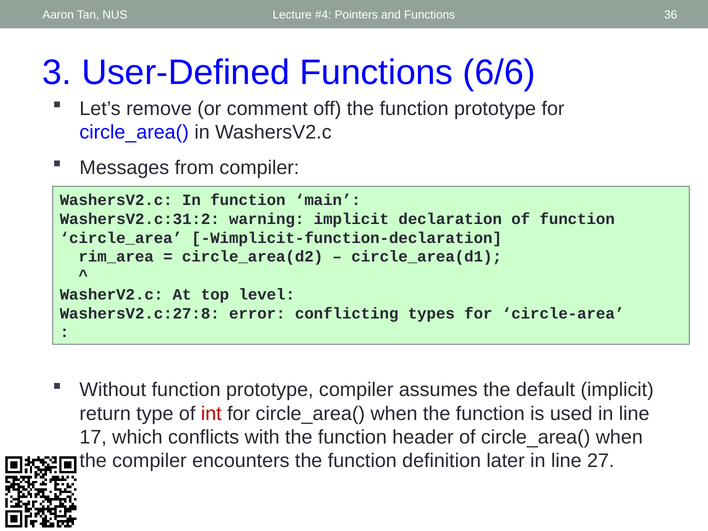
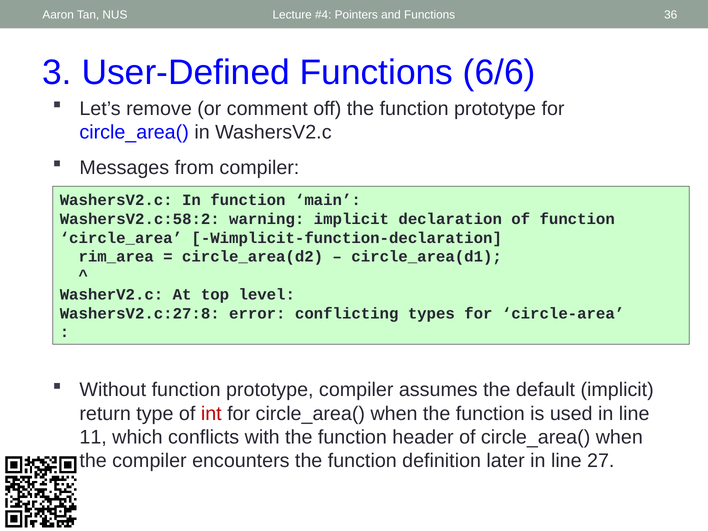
WashersV2.c:31:2: WashersV2.c:31:2 -> WashersV2.c:58:2
17: 17 -> 11
